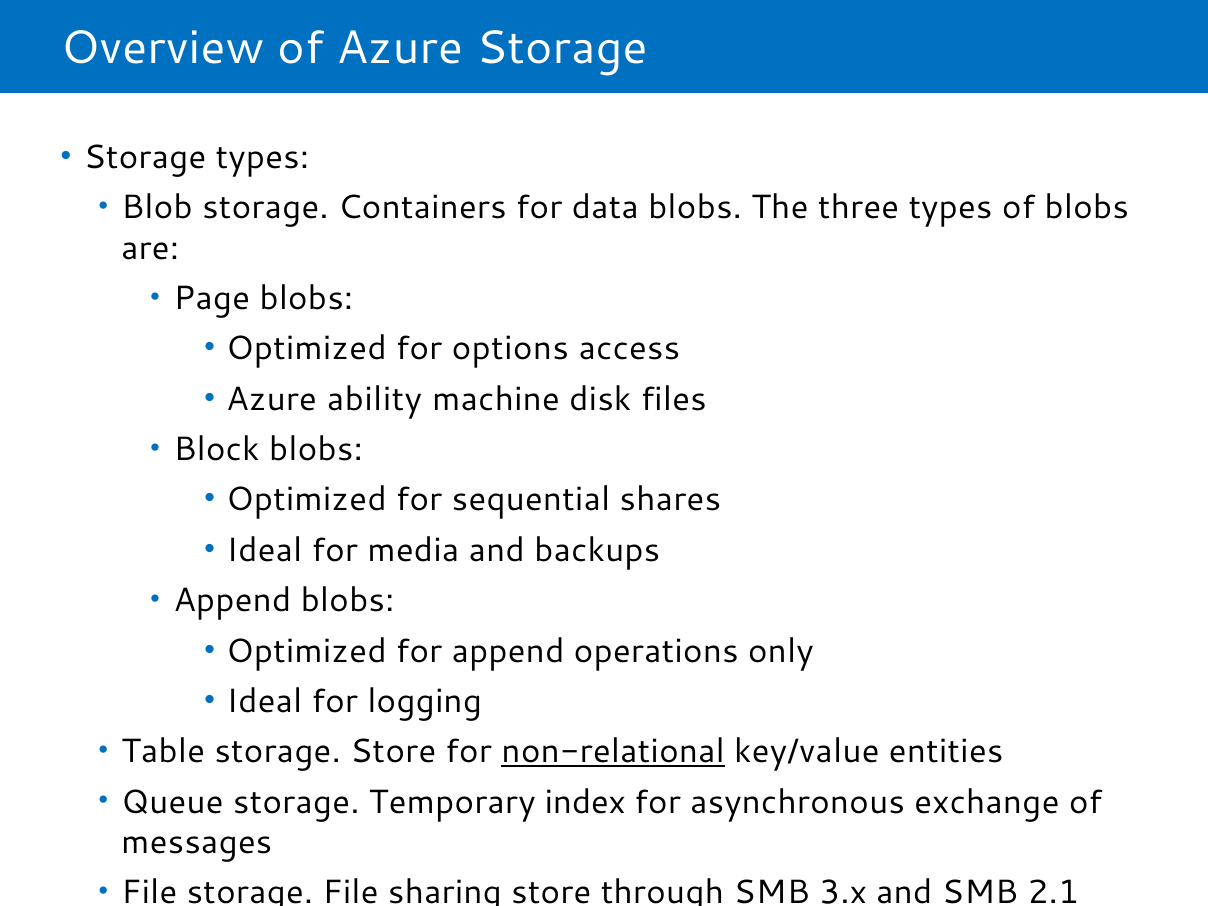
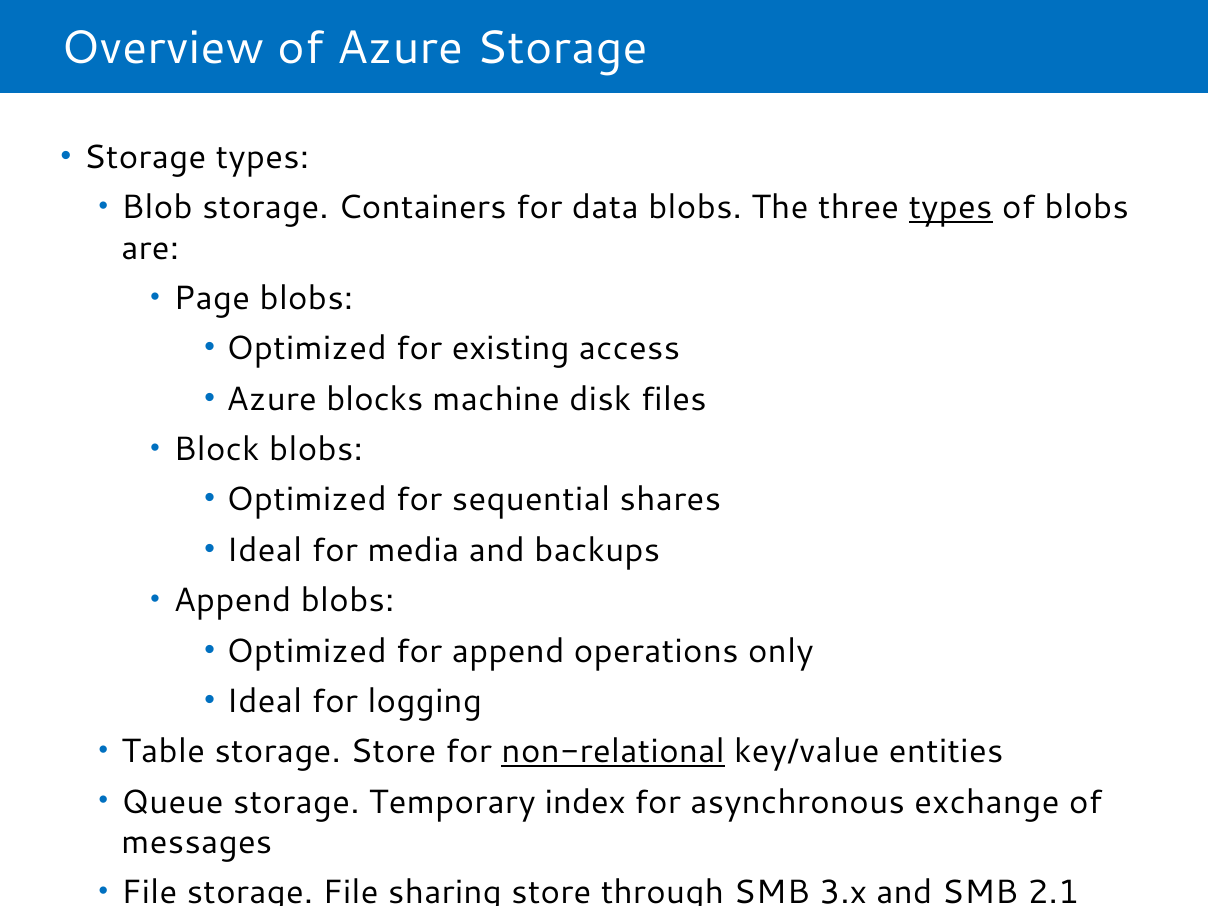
types at (951, 208) underline: none -> present
options: options -> existing
ability: ability -> blocks
